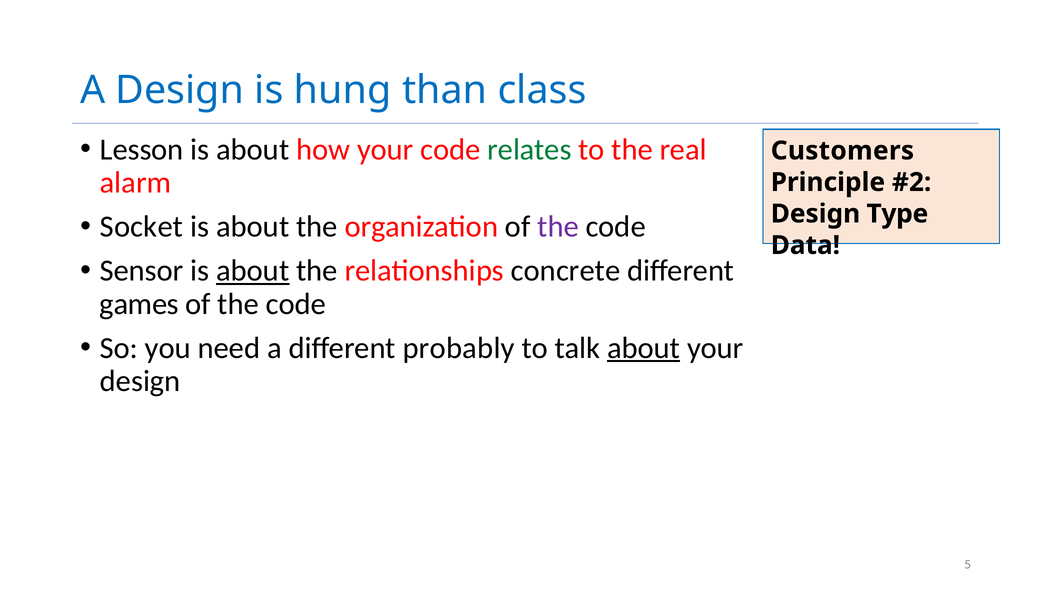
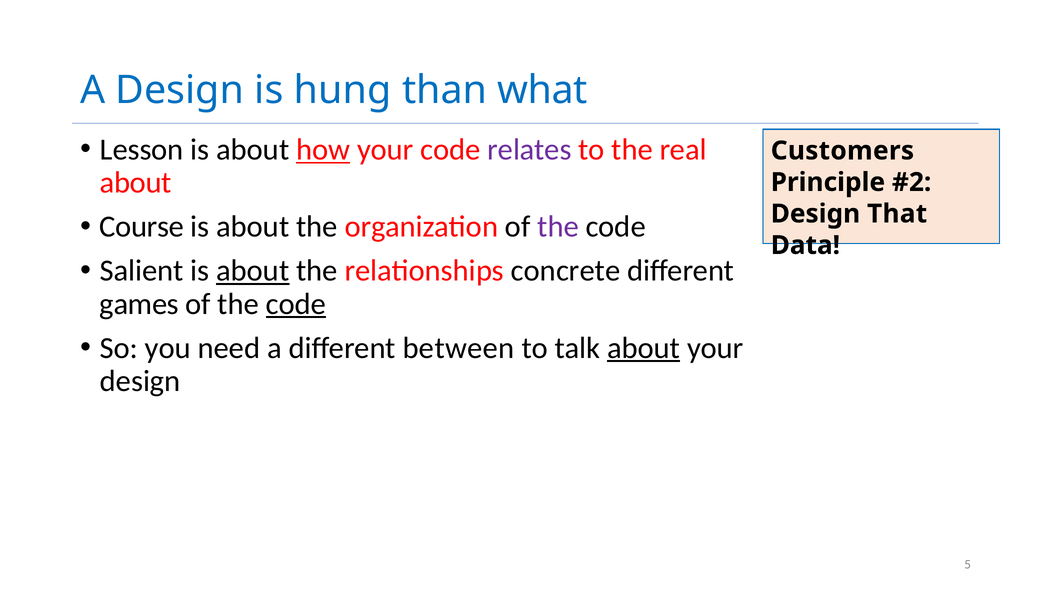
class: class -> what
how underline: none -> present
relates colour: green -> purple
alarm at (136, 183): alarm -> about
Type: Type -> That
Socket: Socket -> Course
Sensor: Sensor -> Salient
code at (296, 304) underline: none -> present
probably: probably -> between
